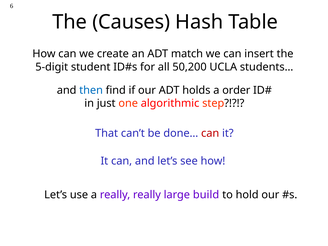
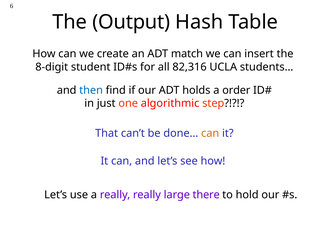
Causes: Causes -> Output
5-digit: 5-digit -> 8-digit
50,200: 50,200 -> 82,316
can at (210, 133) colour: red -> orange
build: build -> there
